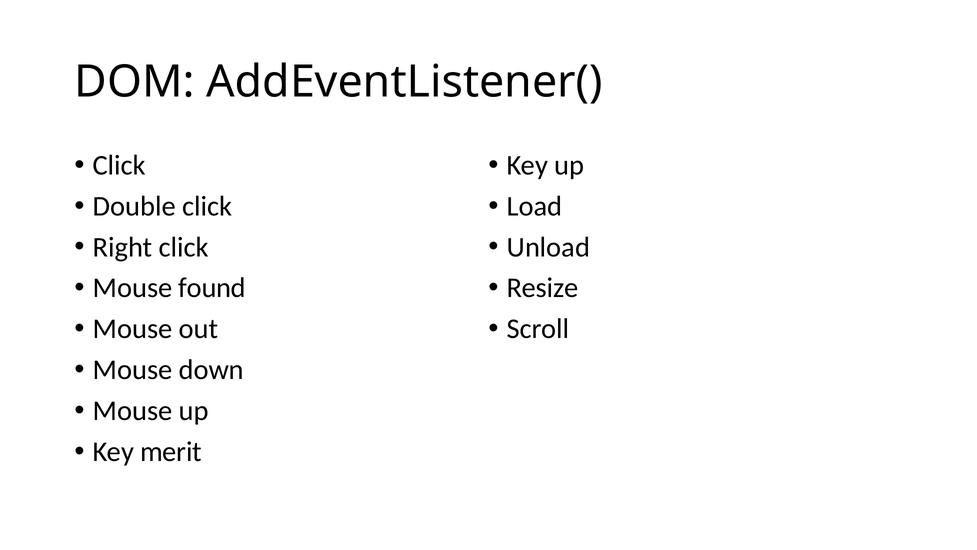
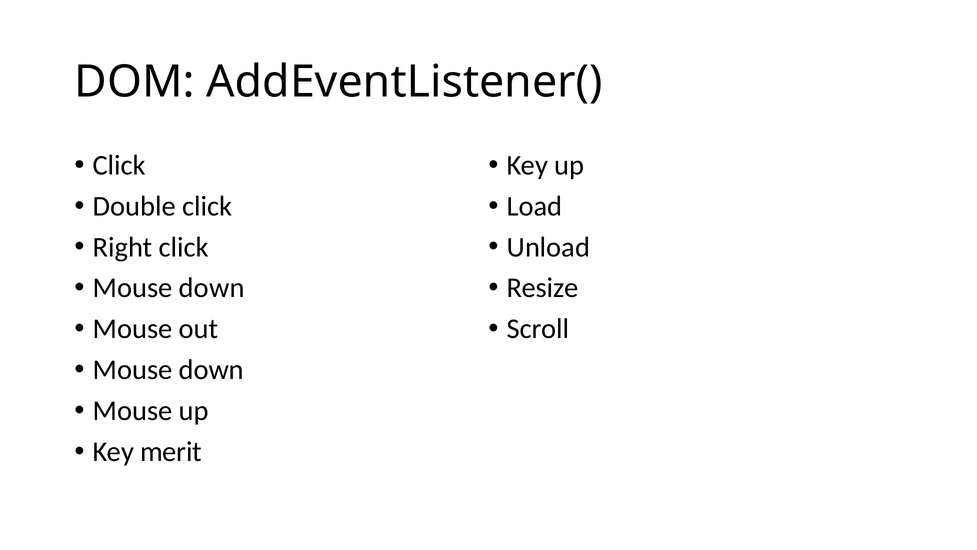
found at (212, 288): found -> down
